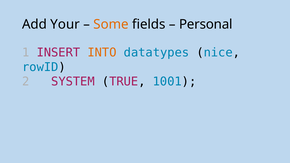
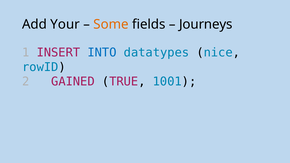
Personal: Personal -> Journeys
INTO colour: orange -> blue
SYSTEM: SYSTEM -> GAINED
